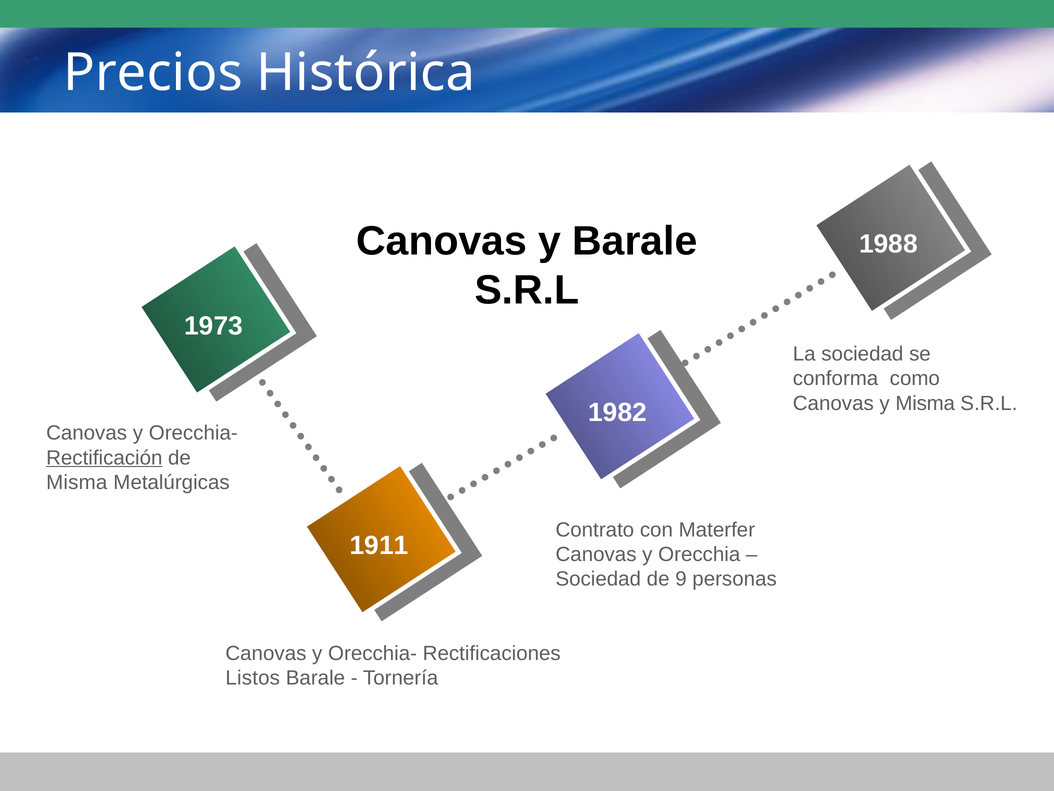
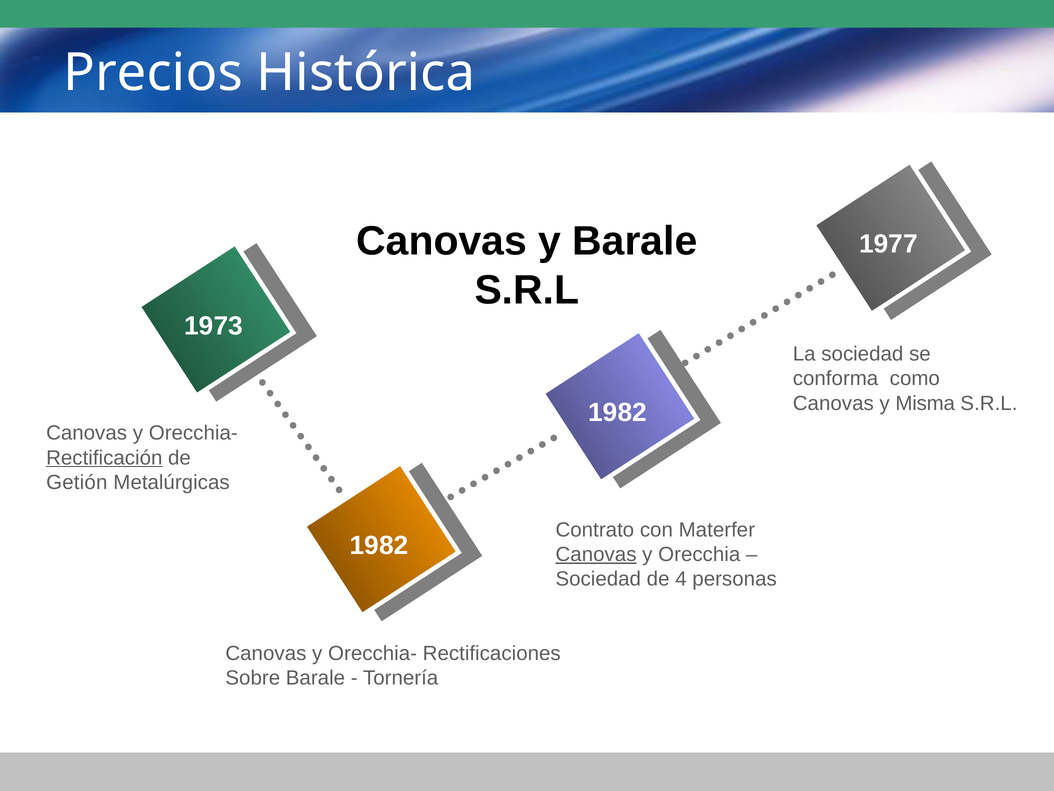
1988: 1988 -> 1977
Misma at (77, 482): Misma -> Getión
1911 at (379, 545): 1911 -> 1982
Canovas at (596, 554) underline: none -> present
9: 9 -> 4
Listos: Listos -> Sobre
